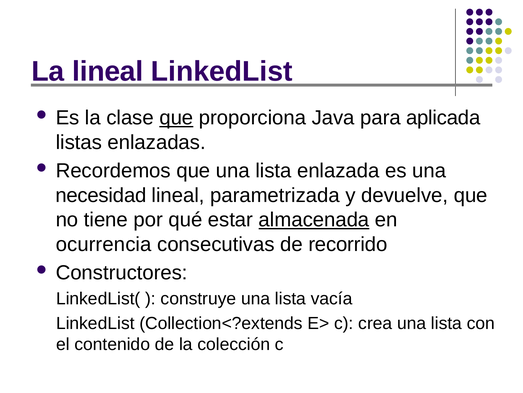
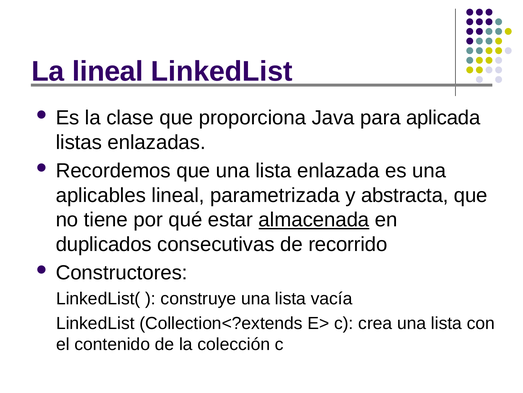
que at (176, 118) underline: present -> none
necesidad: necesidad -> aplicables
devuelve: devuelve -> abstracta
ocurrencia: ocurrencia -> duplicados
